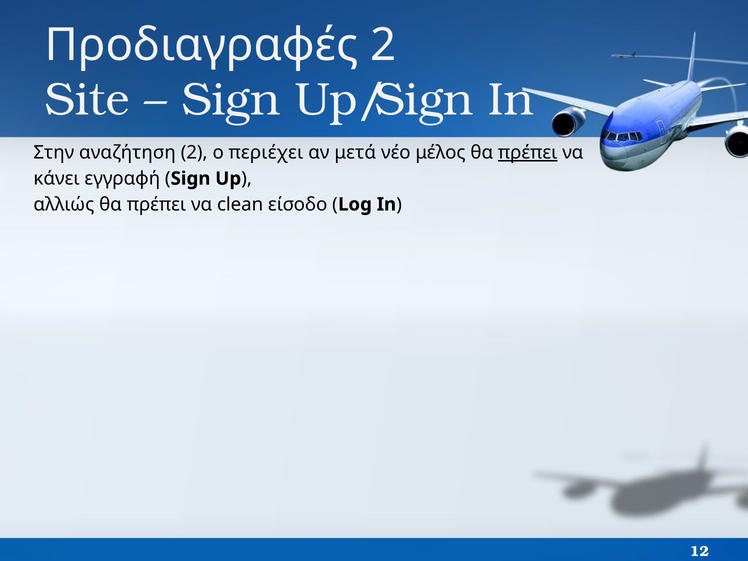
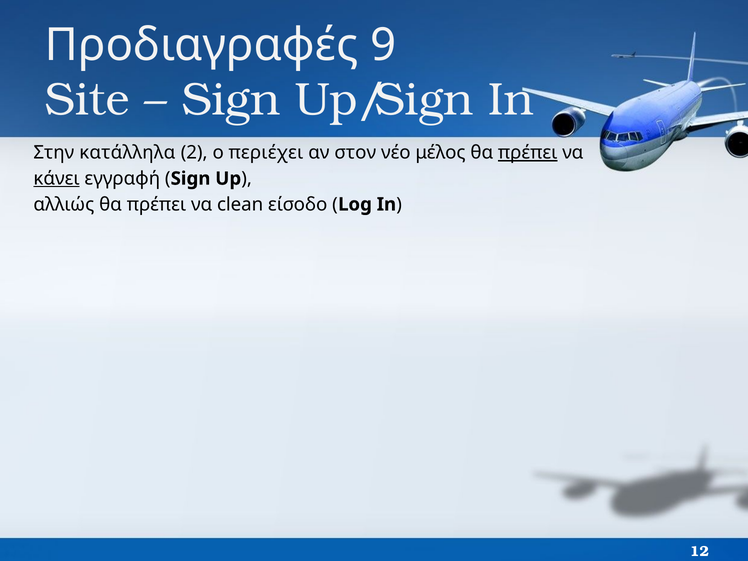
Προδιαγραφές 2: 2 -> 9
αναζήτηση: αναζήτηση -> κατάλληλα
μετά: μετά -> στον
κάνει underline: none -> present
